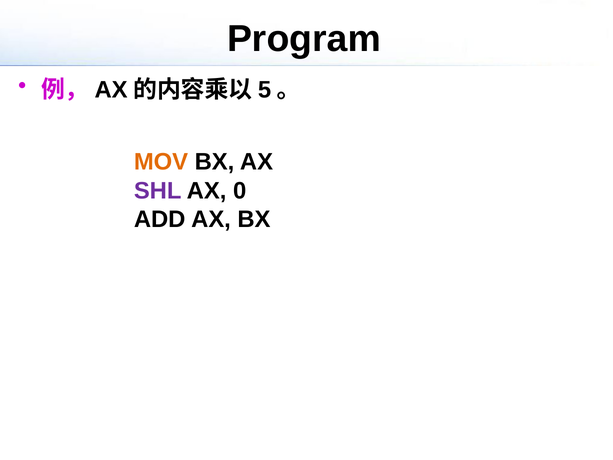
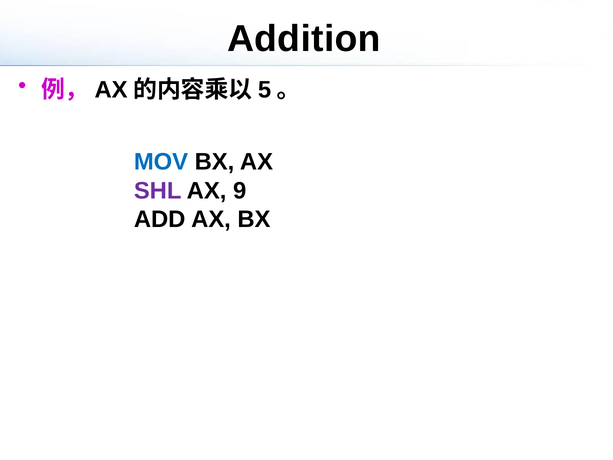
Program: Program -> Addition
MOV colour: orange -> blue
0: 0 -> 9
